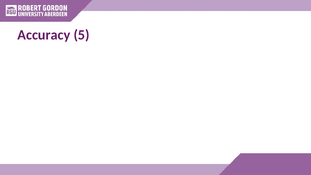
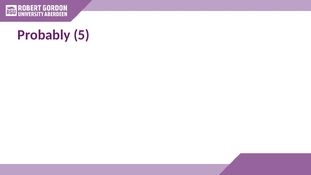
Accuracy: Accuracy -> Probably
